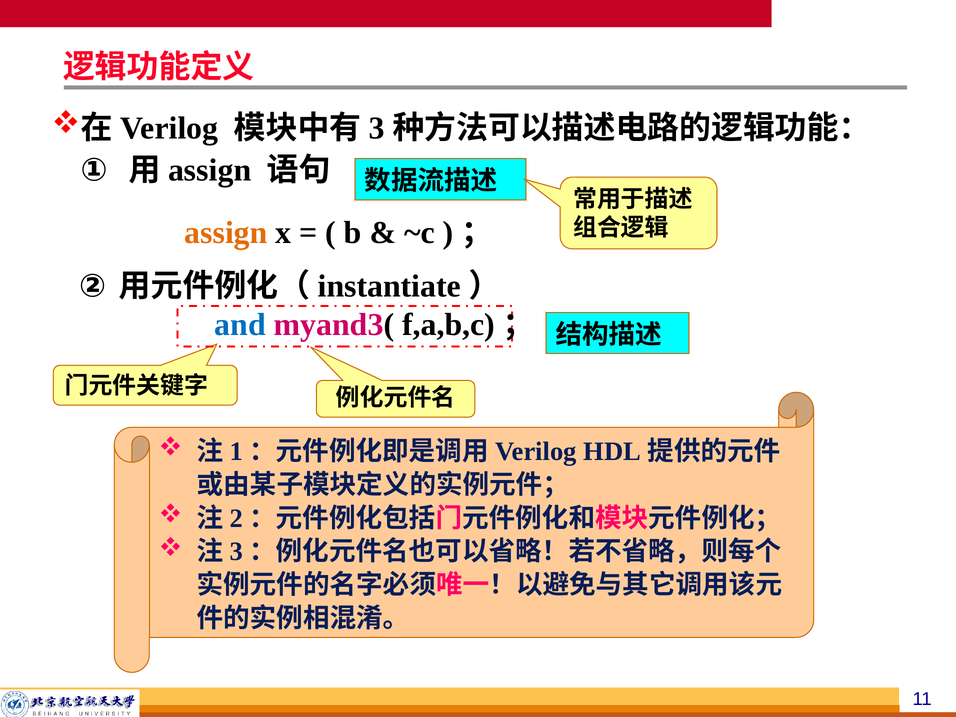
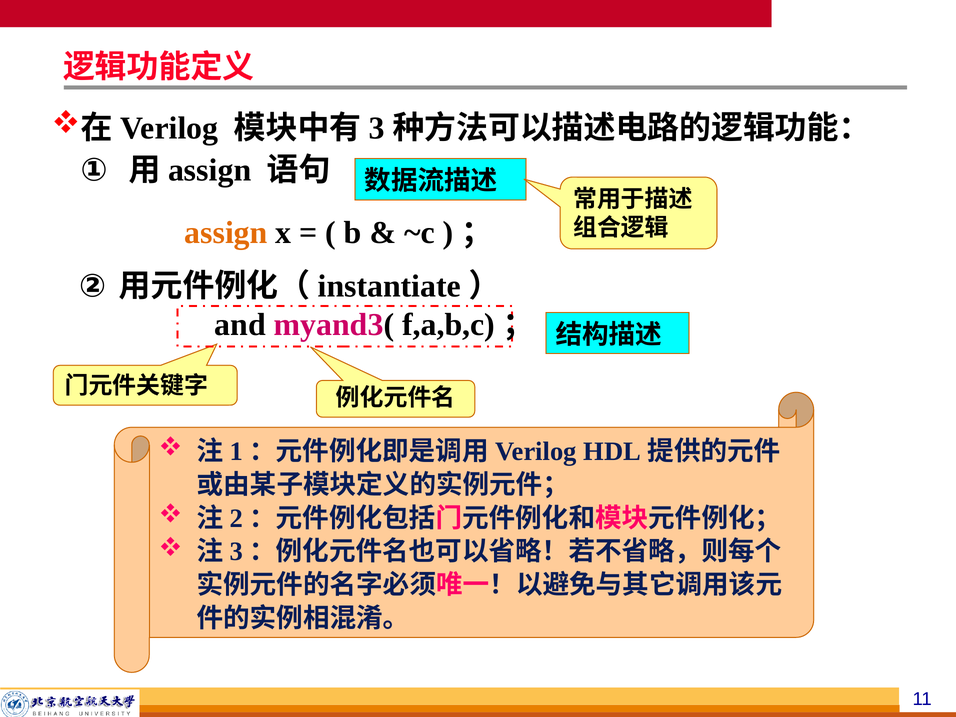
and colour: blue -> black
